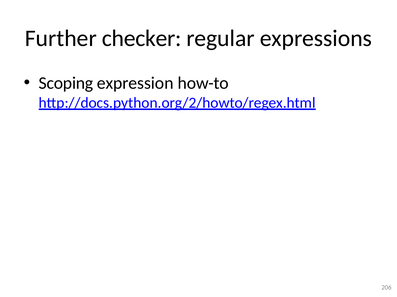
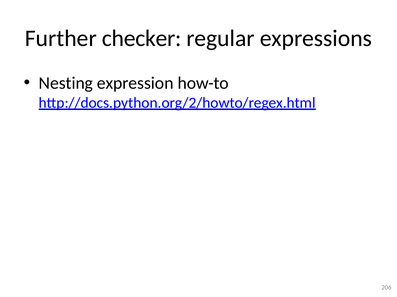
Scoping: Scoping -> Nesting
